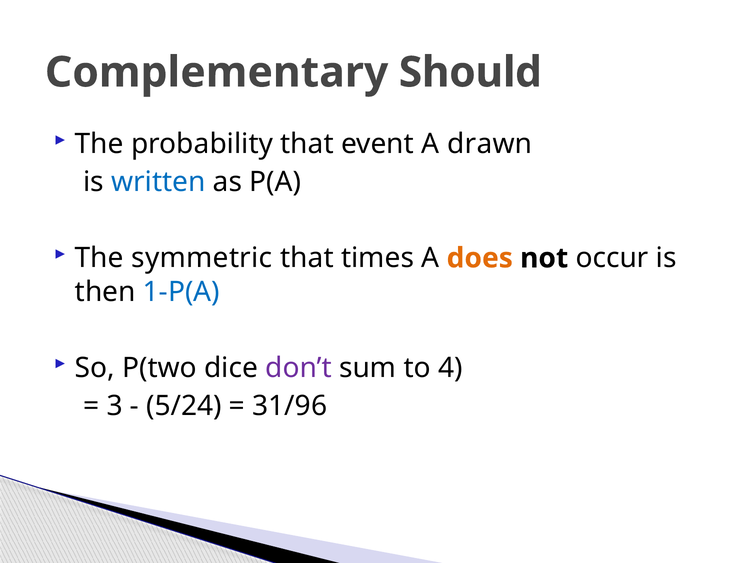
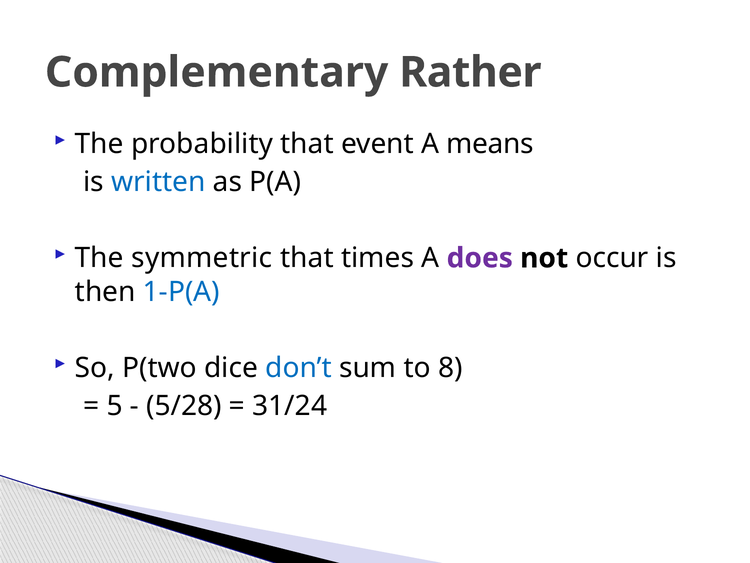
Should: Should -> Rather
drawn: drawn -> means
does colour: orange -> purple
don’t colour: purple -> blue
4: 4 -> 8
3: 3 -> 5
5/24: 5/24 -> 5/28
31/96: 31/96 -> 31/24
